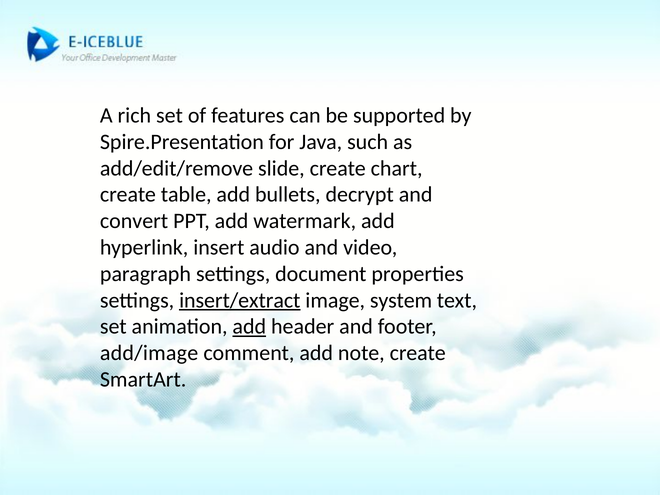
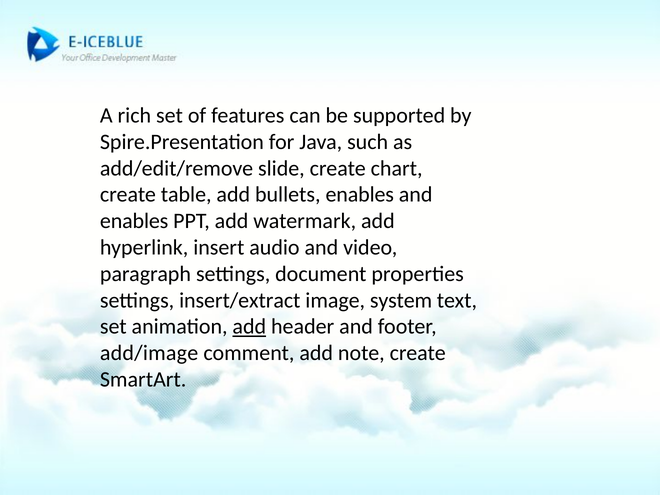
bullets decrypt: decrypt -> enables
convert at (134, 221): convert -> enables
insert/extract underline: present -> none
